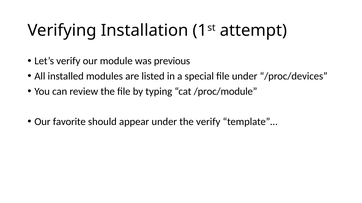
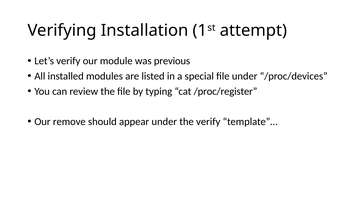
/proc/module: /proc/module -> /proc/register
favorite: favorite -> remove
